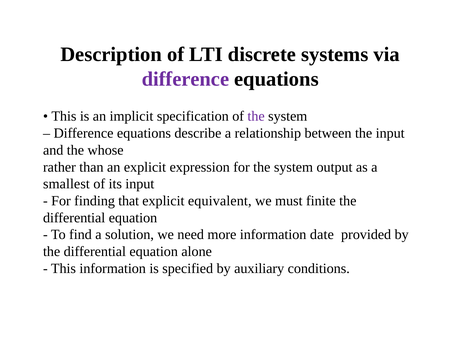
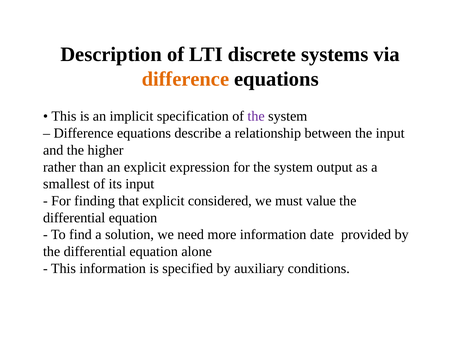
difference at (185, 79) colour: purple -> orange
whose: whose -> higher
equivalent: equivalent -> considered
finite: finite -> value
